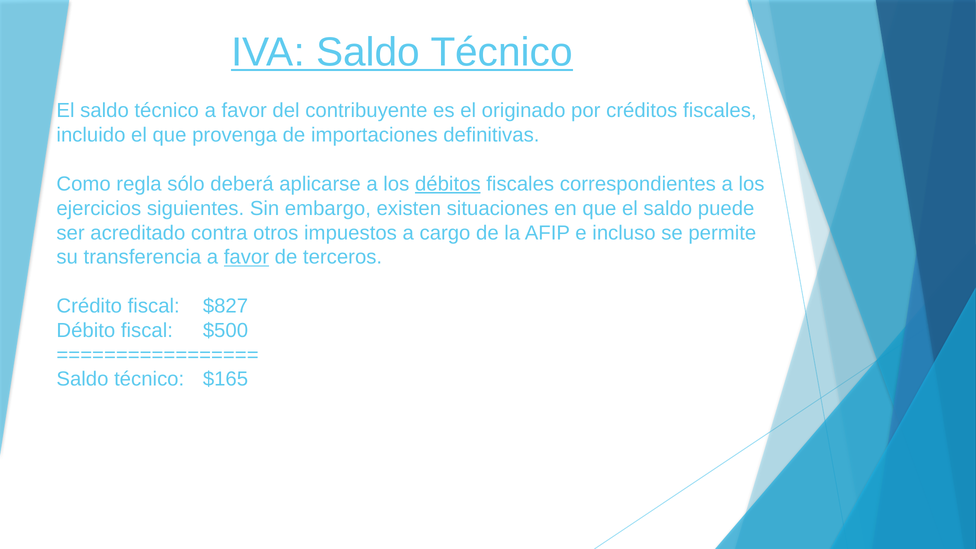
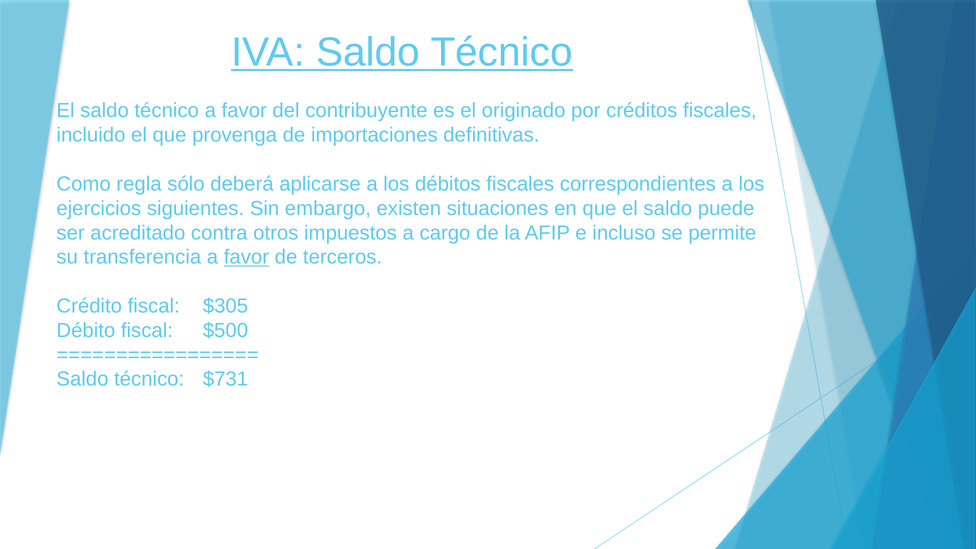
débitos underline: present -> none
$827: $827 -> $305
$165: $165 -> $731
